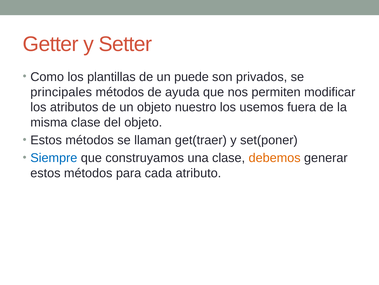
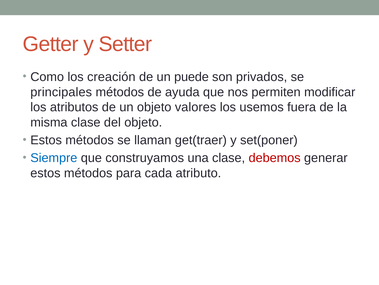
plantillas: plantillas -> creación
nuestro: nuestro -> valores
debemos colour: orange -> red
